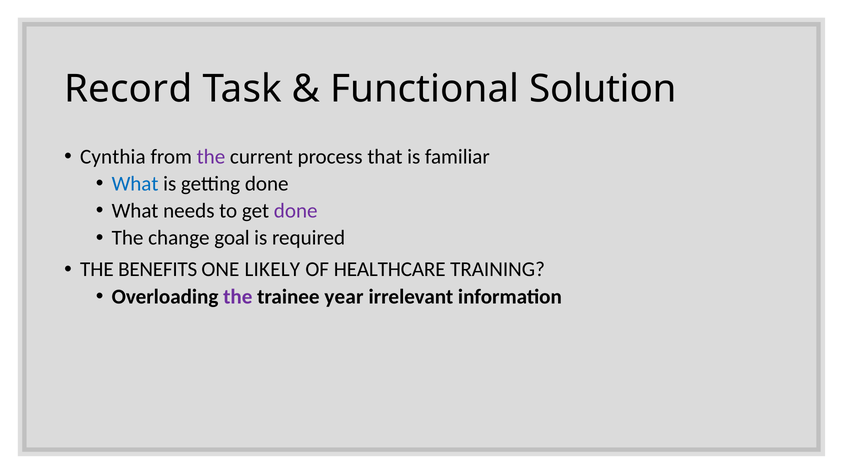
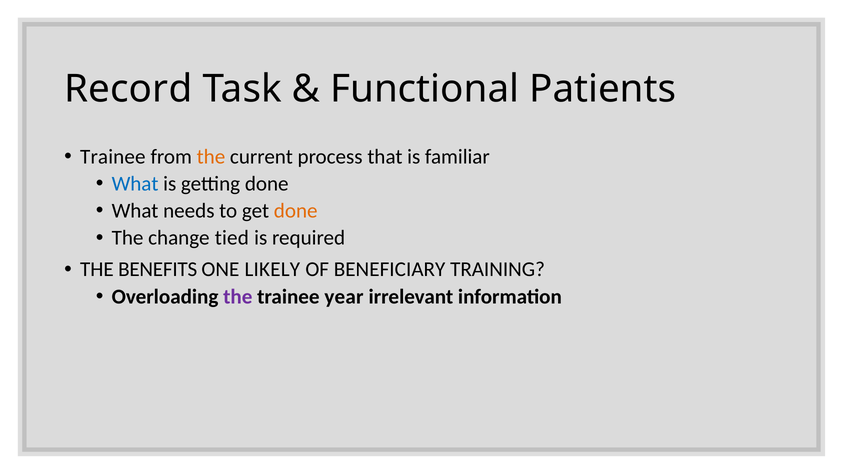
Solution: Solution -> Patients
Cynthia at (113, 157): Cynthia -> Trainee
the at (211, 157) colour: purple -> orange
done at (296, 211) colour: purple -> orange
goal: goal -> tied
HEALTHCARE: HEALTHCARE -> BENEFICIARY
